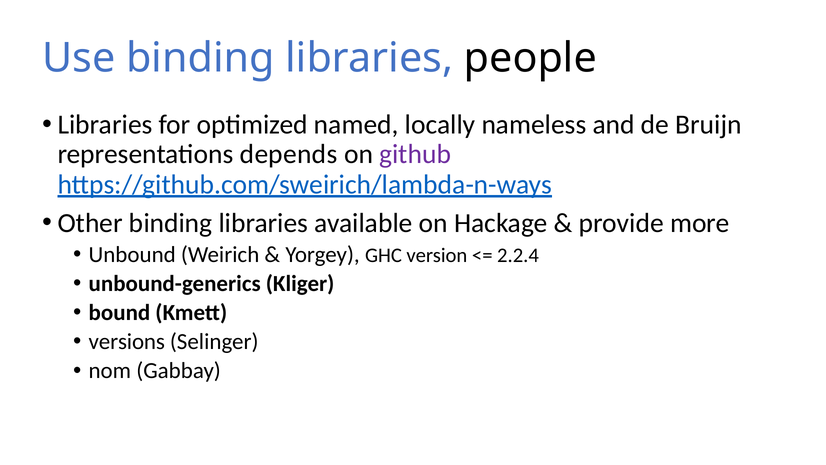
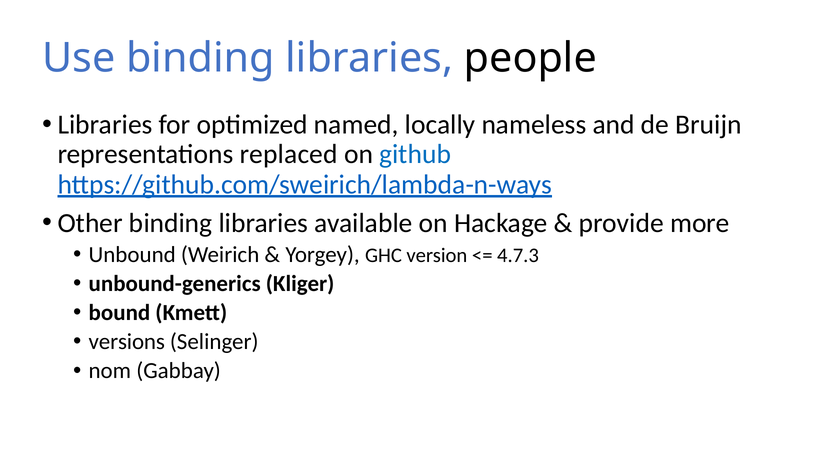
depends: depends -> replaced
github colour: purple -> blue
2.2.4: 2.2.4 -> 4.7.3
